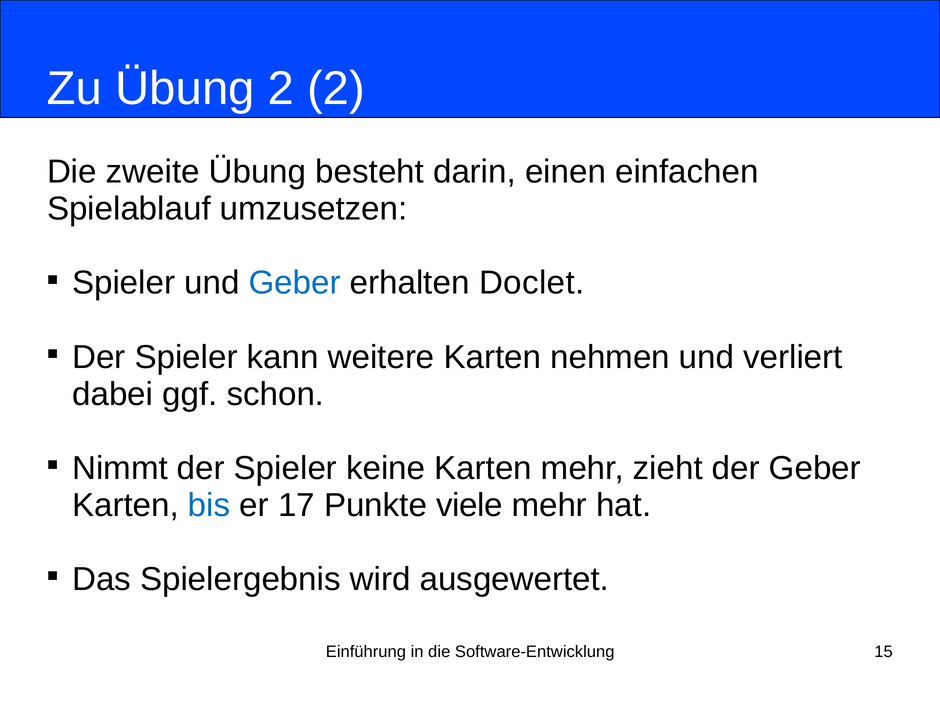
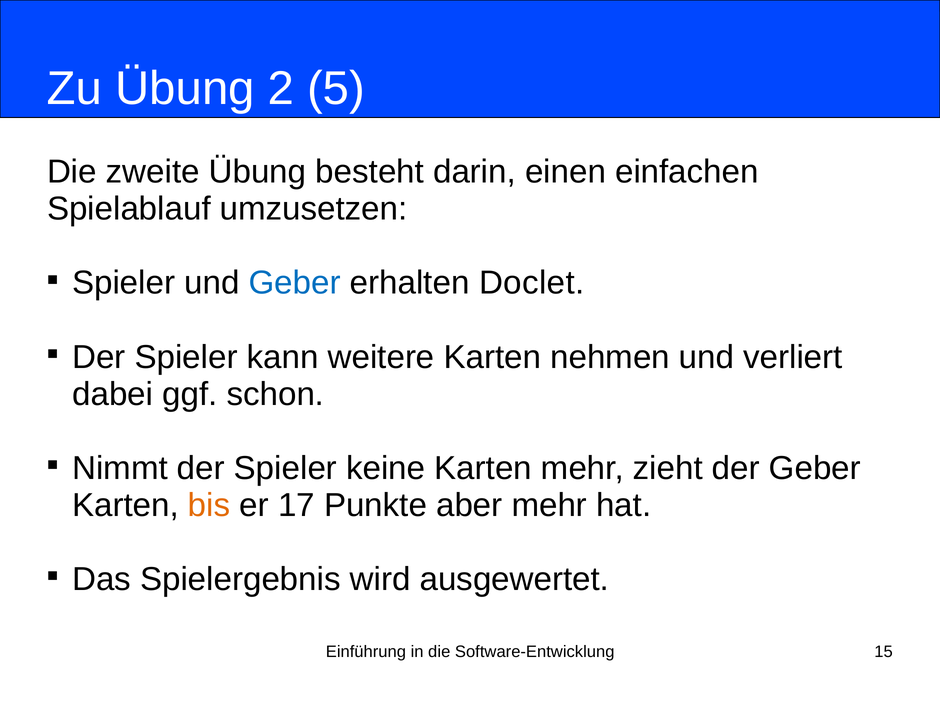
2 2: 2 -> 5
bis colour: blue -> orange
viele: viele -> aber
